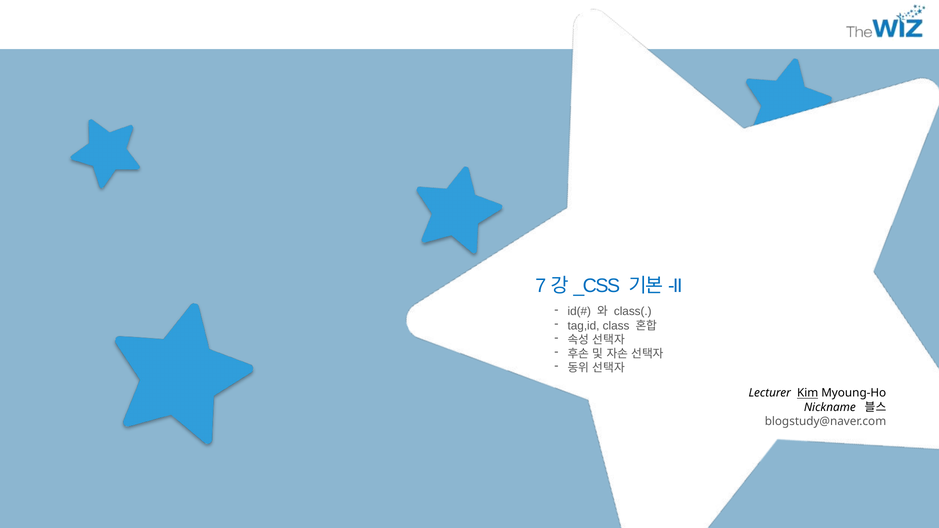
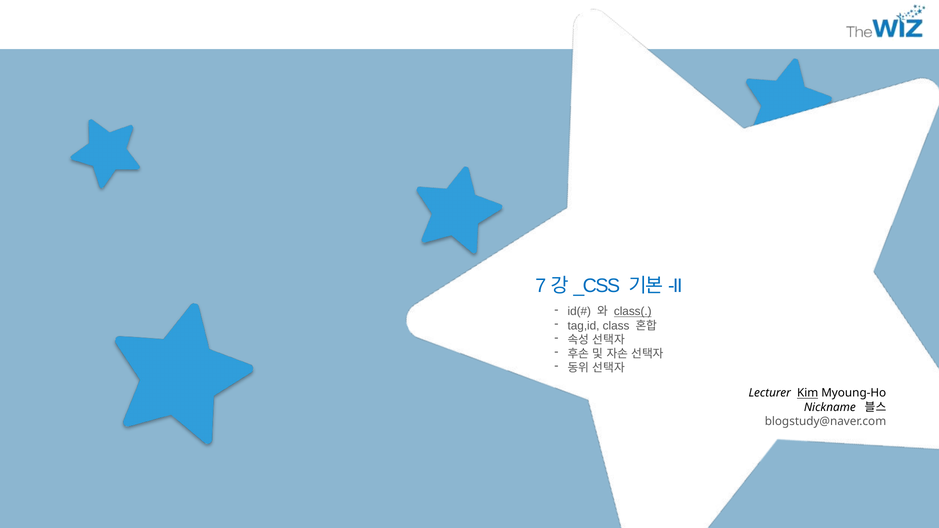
class( underline: none -> present
